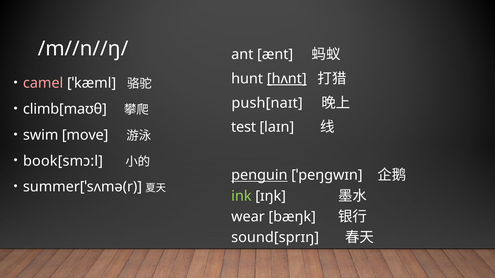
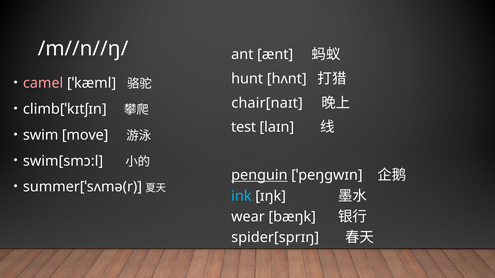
hʌnt underline: present -> none
push[naɪt: push[naɪt -> chair[naɪt
climb[maʊθ: climb[maʊθ -> climb[ˈkɪtʃɪn
book[smɔ:l: book[smɔ:l -> swim[smɔ:l
ink colour: light green -> light blue
sound[sprɪŋ: sound[sprɪŋ -> spider[sprɪŋ
